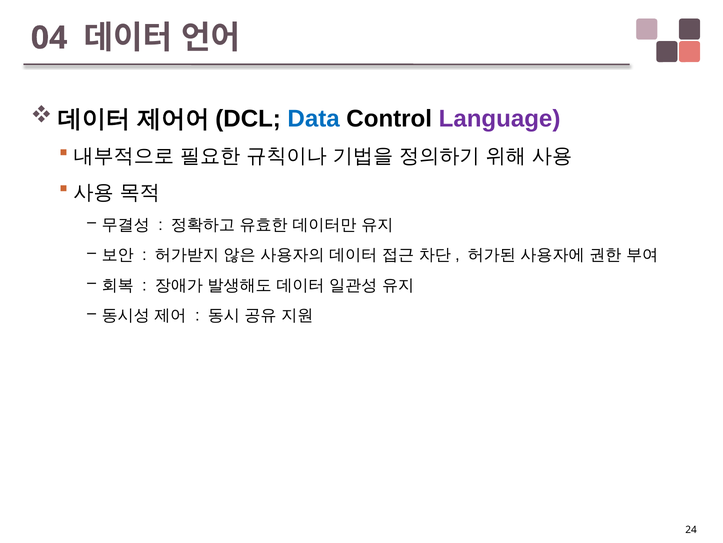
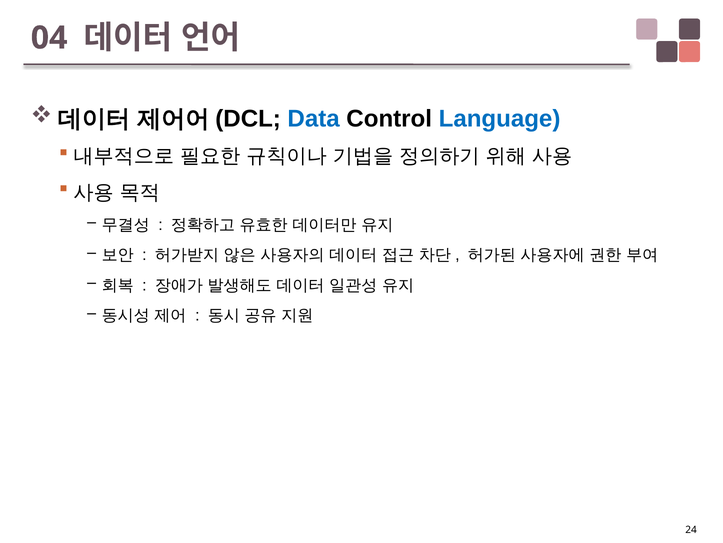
Language colour: purple -> blue
